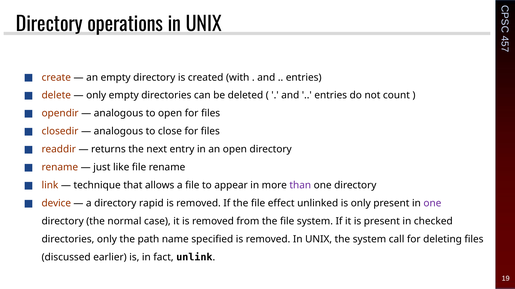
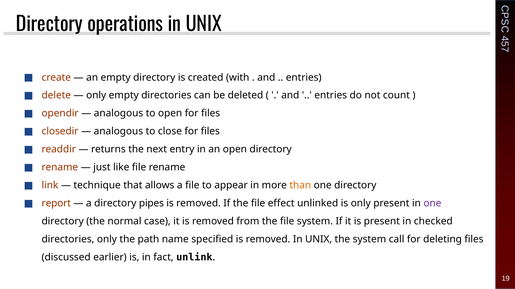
than colour: purple -> orange
device: device -> report
rapid: rapid -> pipes
